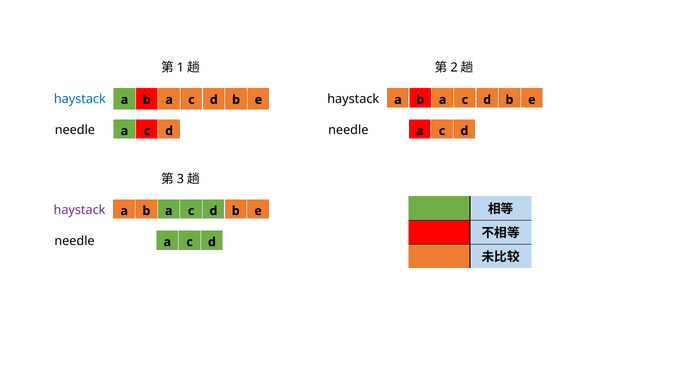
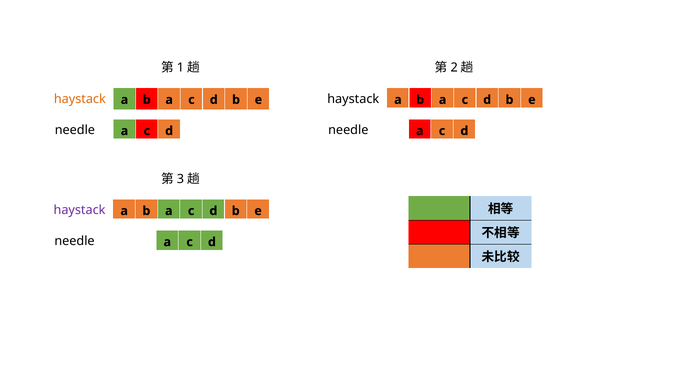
haystack at (80, 99) colour: blue -> orange
